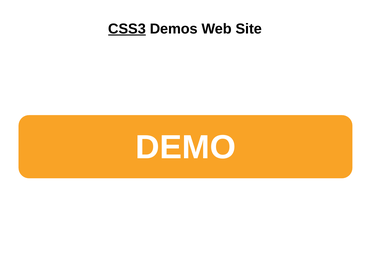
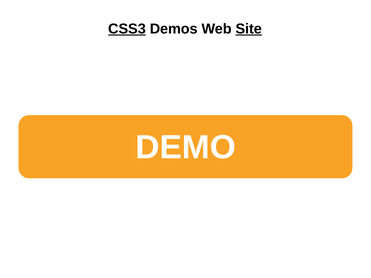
Site underline: none -> present
